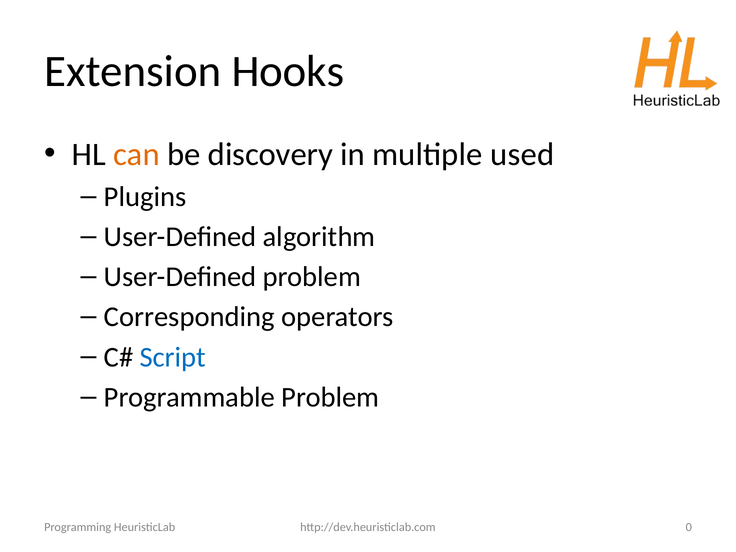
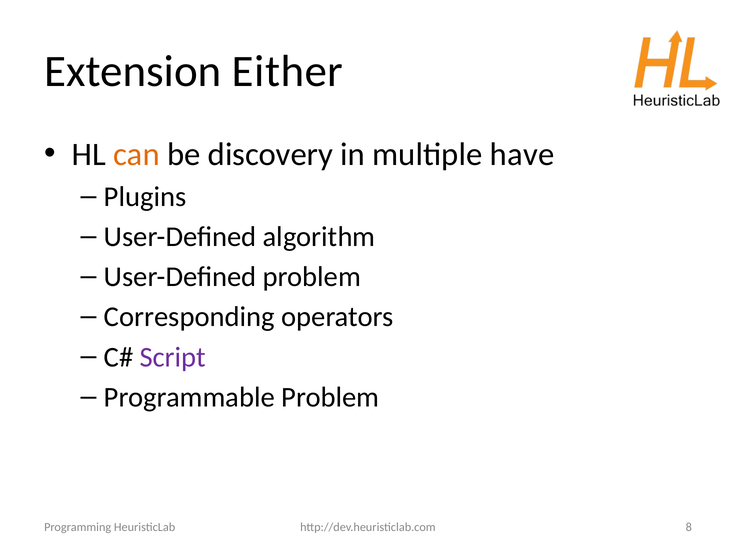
Hooks: Hooks -> Either
used: used -> have
Script colour: blue -> purple
0: 0 -> 8
